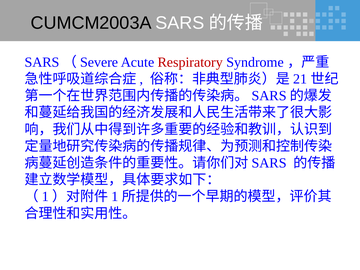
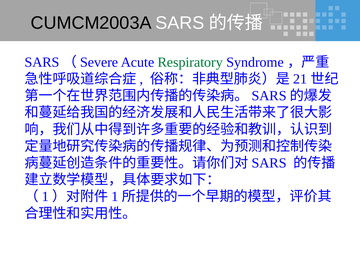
Respiratory colour: red -> green
